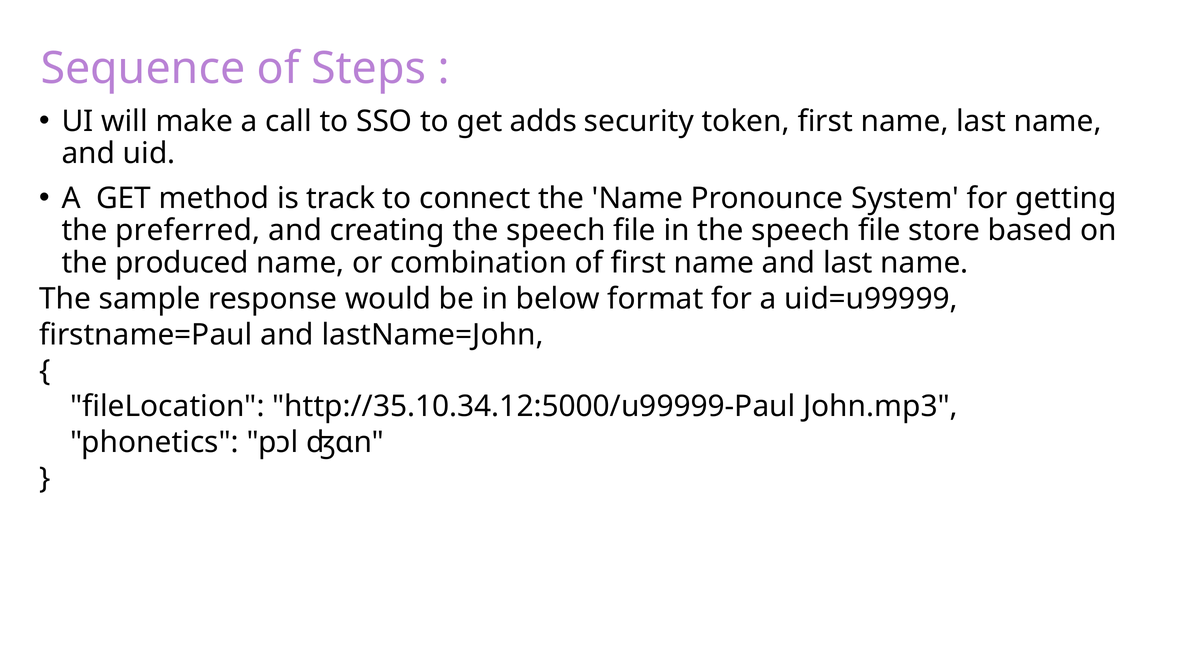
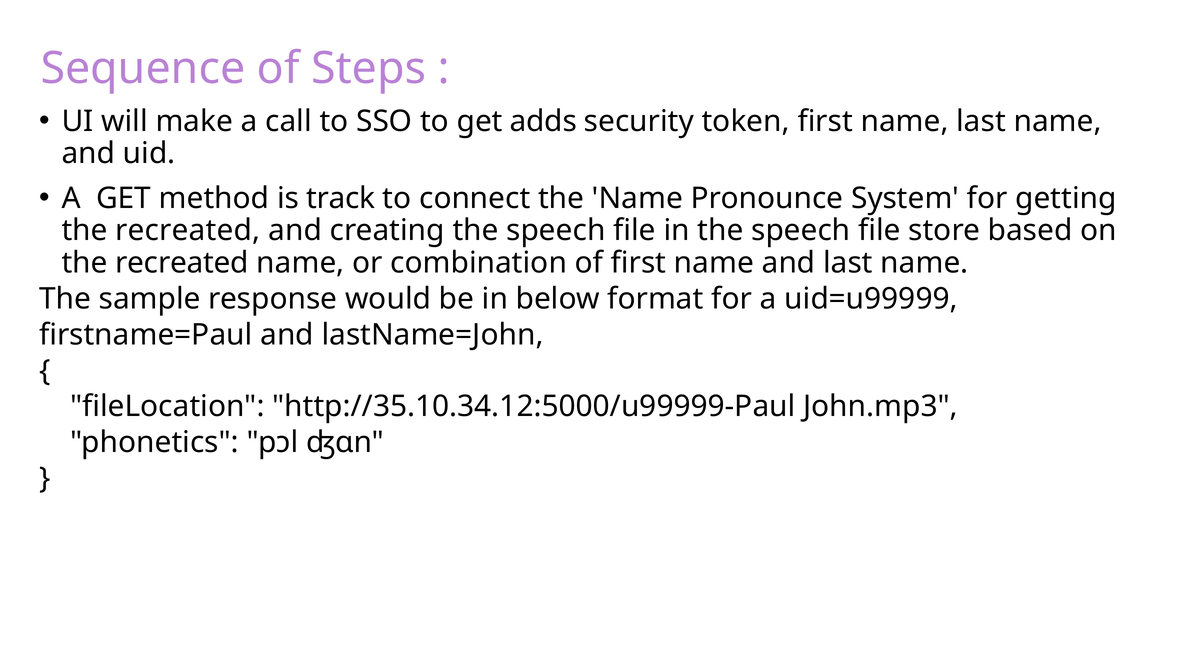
preferred at (188, 231): preferred -> recreated
produced at (182, 263): produced -> recreated
